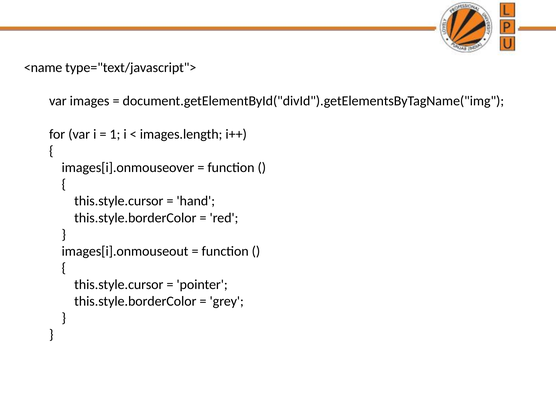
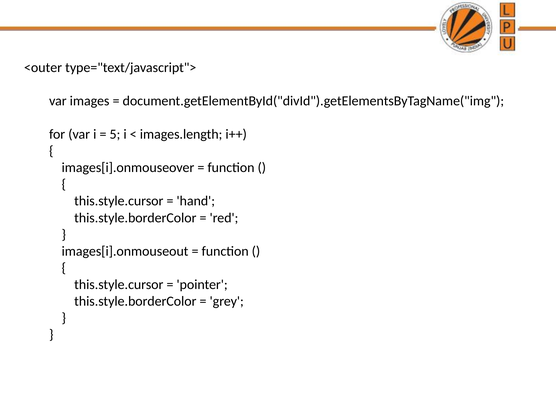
<name: <name -> <outer
1: 1 -> 5
